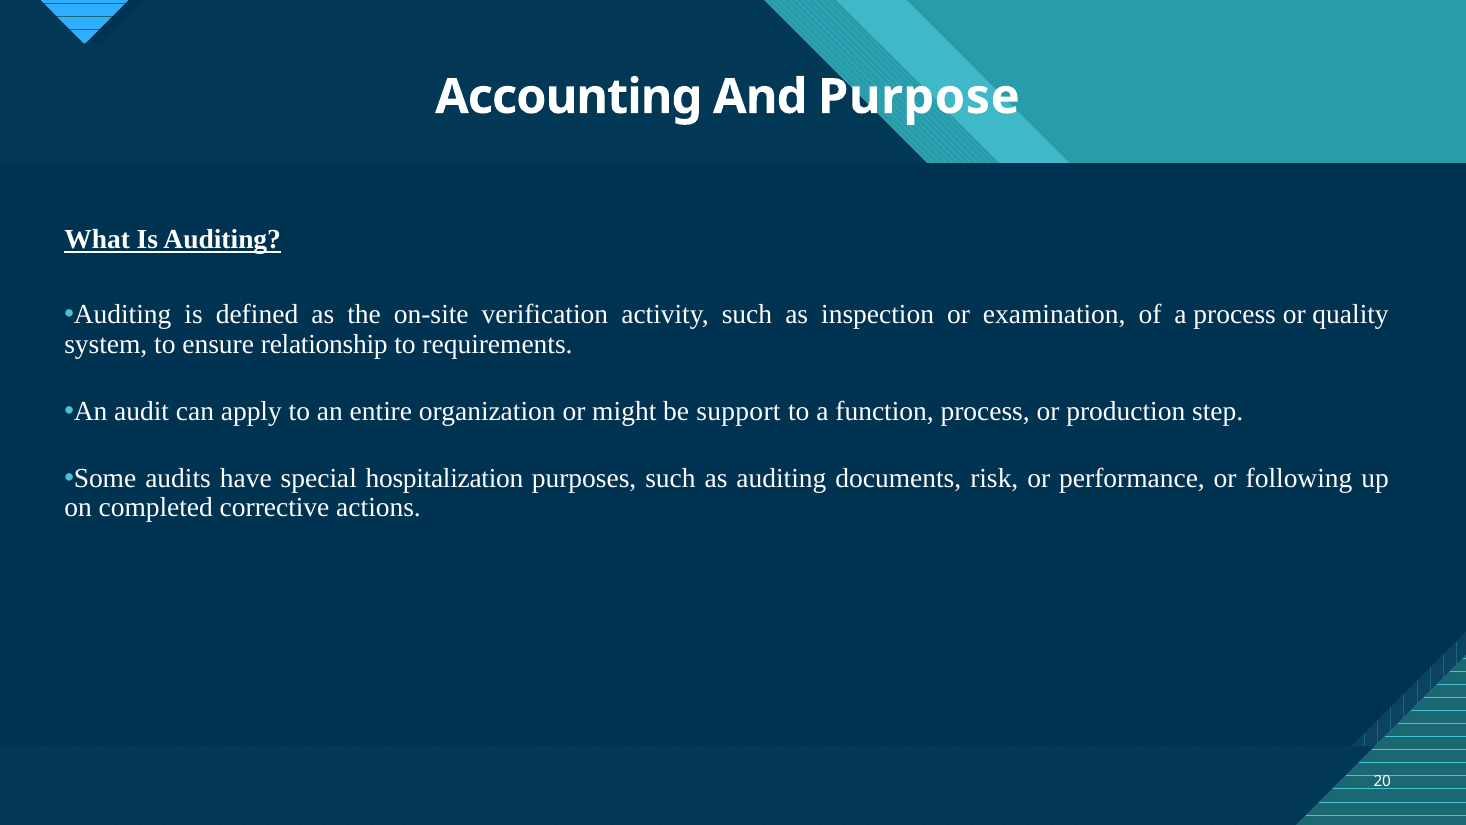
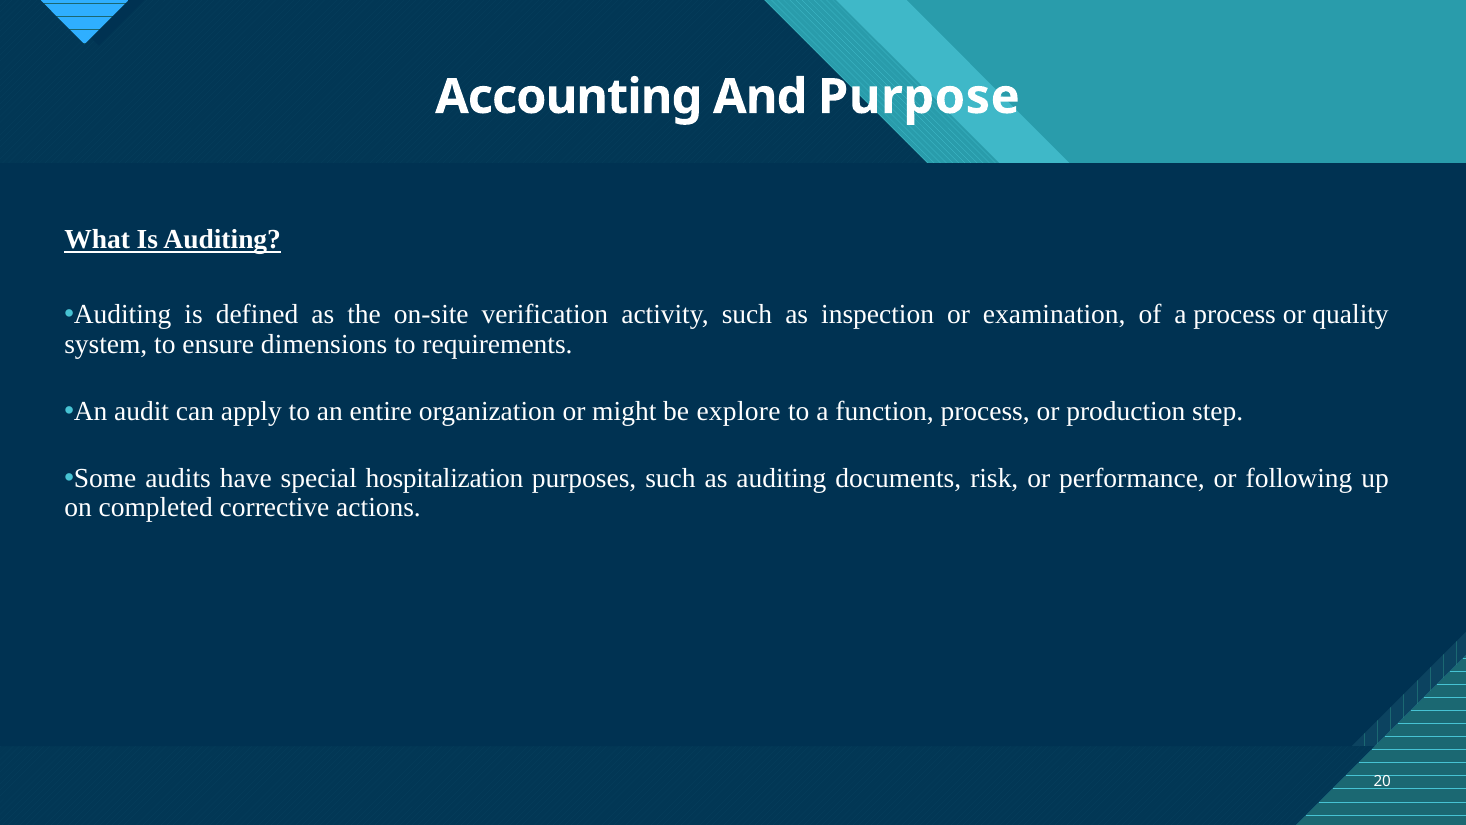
relationship: relationship -> dimensions
support: support -> explore
